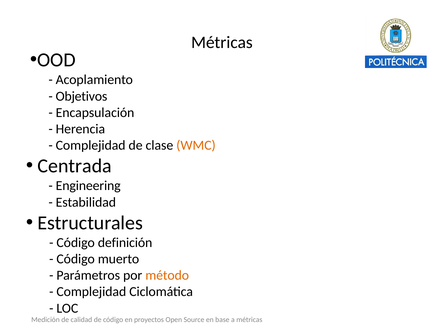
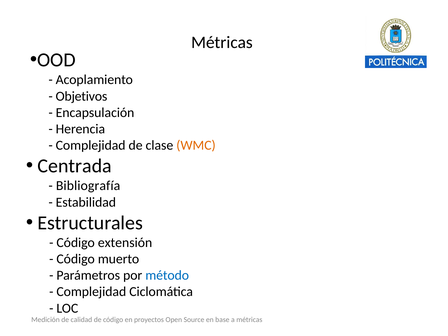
Engineering: Engineering -> Bibliografía
definición: definición -> extensión
método colour: orange -> blue
